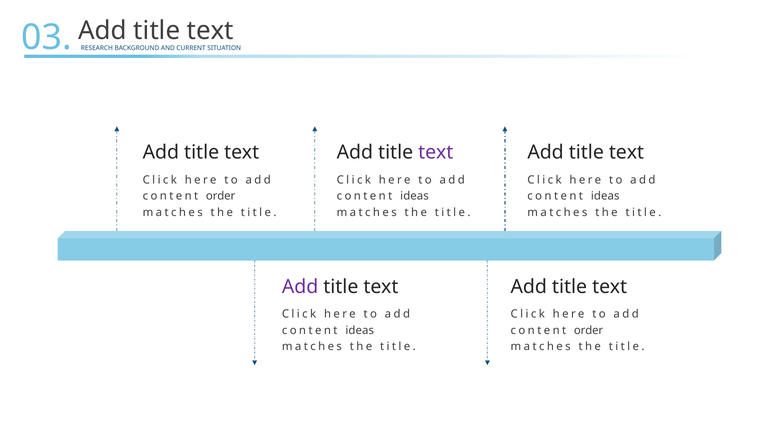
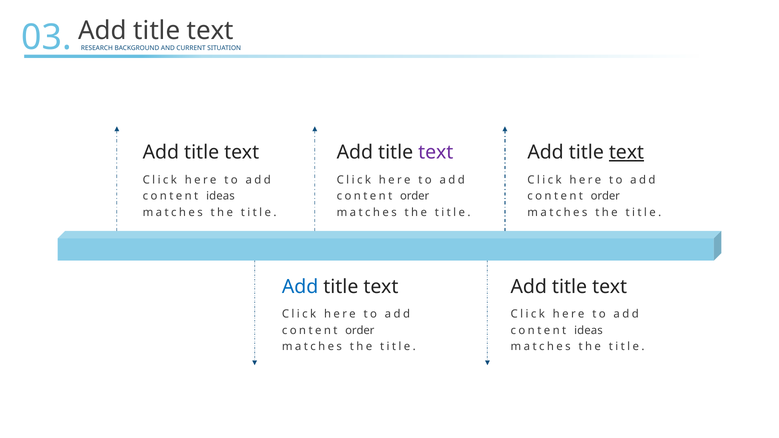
text at (626, 152) underline: none -> present
order at (221, 196): order -> ideas
ideas at (415, 196): ideas -> order
ideas at (605, 196): ideas -> order
Add at (300, 287) colour: purple -> blue
ideas at (360, 331): ideas -> order
order at (589, 331): order -> ideas
